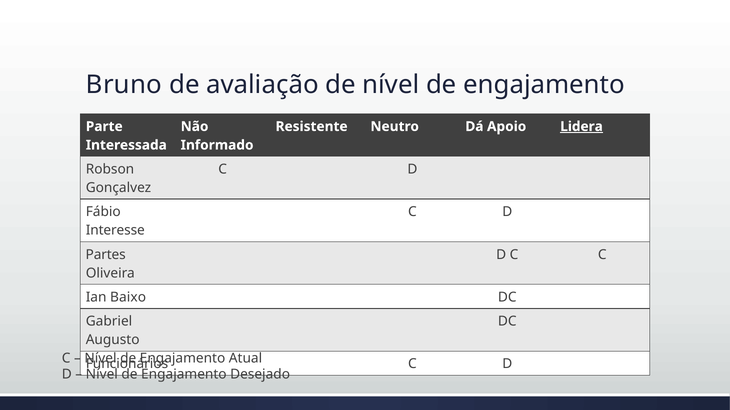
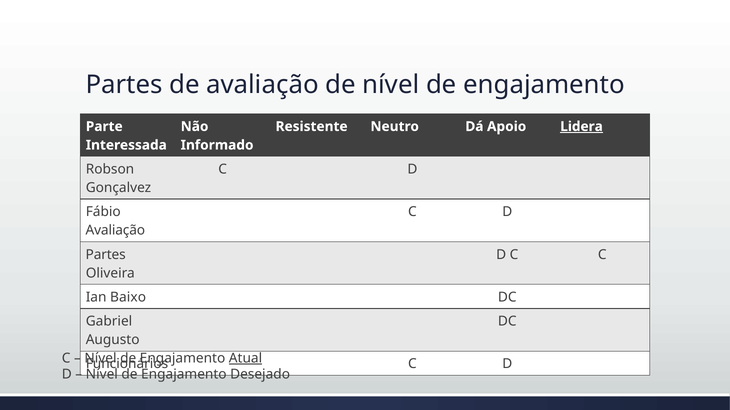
Bruno at (124, 85): Bruno -> Partes
Interesse at (115, 231): Interesse -> Avaliação
Atual underline: none -> present
